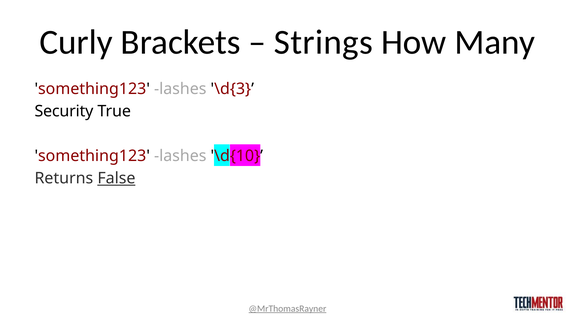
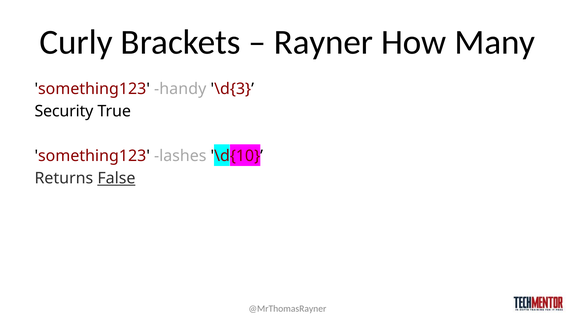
Strings: Strings -> Rayner
lashes at (180, 89): lashes -> handy
@MrThomasRayner underline: present -> none
